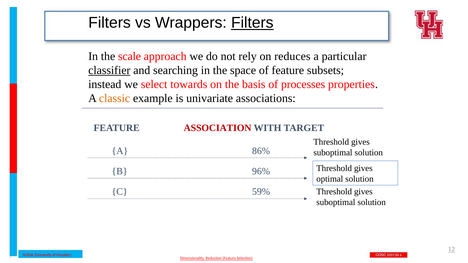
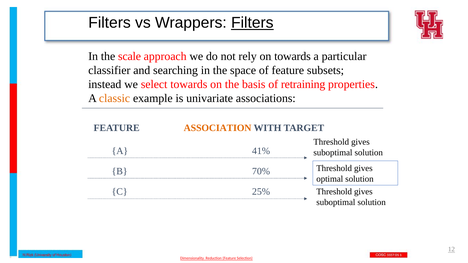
on reduces: reduces -> towards
classifier underline: present -> none
processes: processes -> retraining
ASSOCIATION colour: red -> orange
86%: 86% -> 41%
96%: 96% -> 70%
59%: 59% -> 25%
